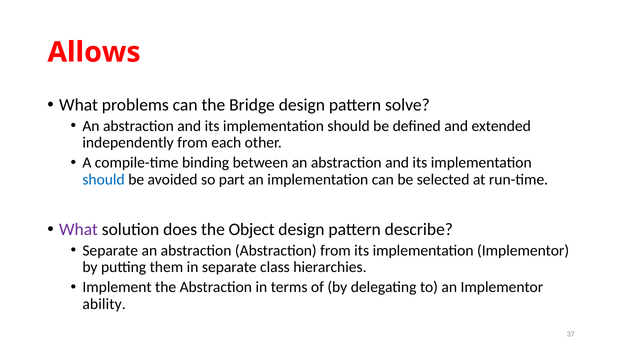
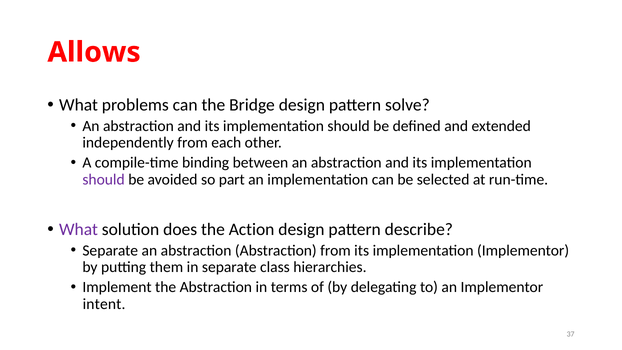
should at (104, 180) colour: blue -> purple
Object: Object -> Action
ability: ability -> intent
